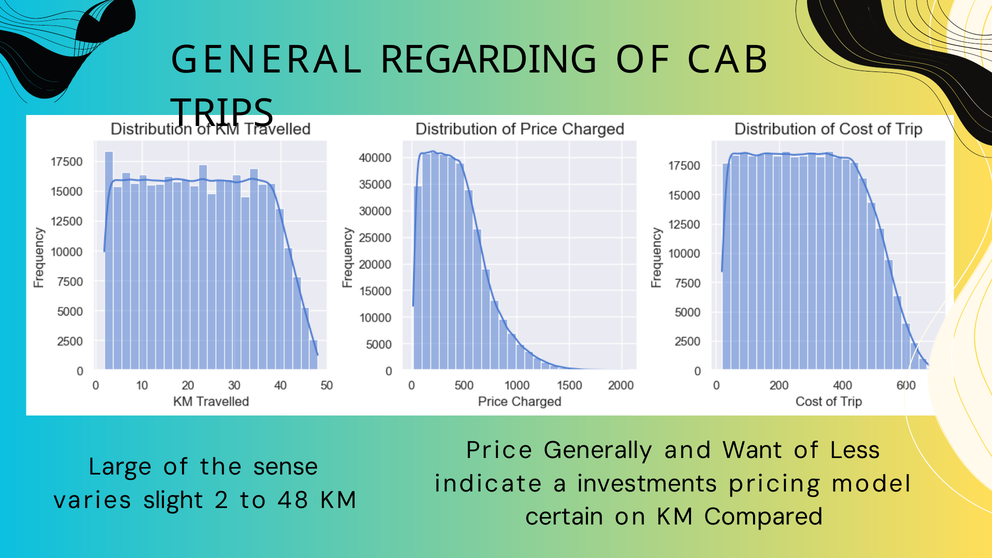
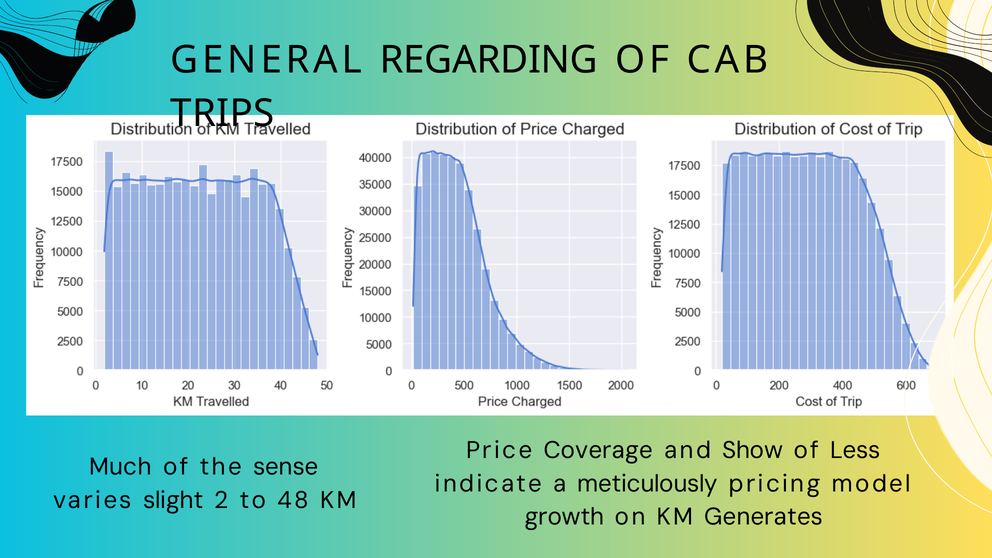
Generally: Generally -> Coverage
Want: Want -> Show
Large: Large -> Much
investments: investments -> meticulously
certain: certain -> growth
Compared: Compared -> Generates
